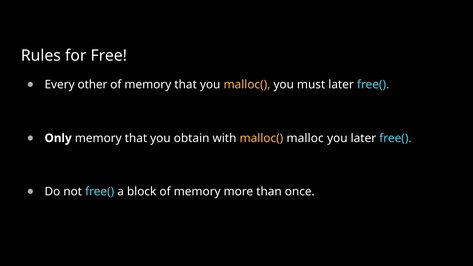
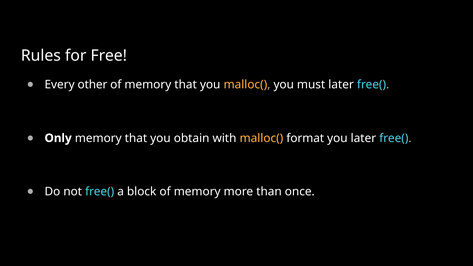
malloc: malloc -> format
